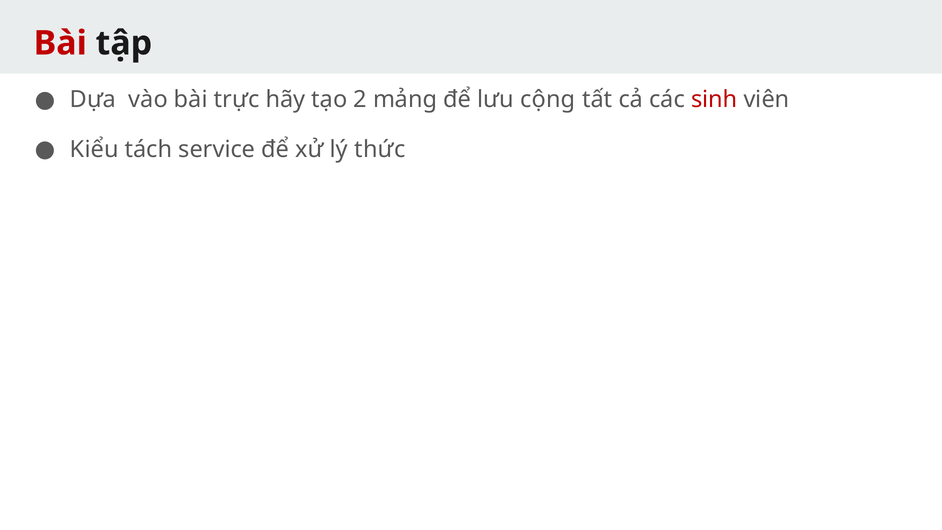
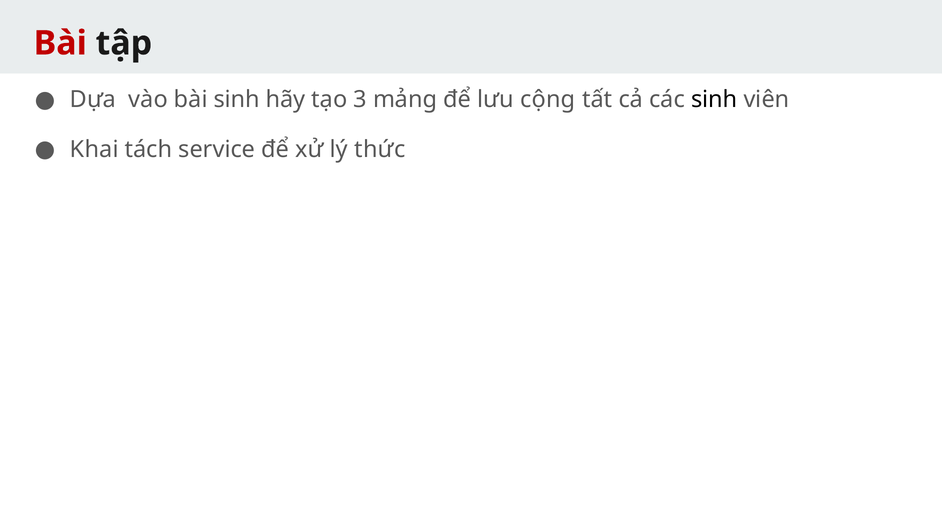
bài trực: trực -> sinh
2: 2 -> 3
sinh at (714, 100) colour: red -> black
Kiểu: Kiểu -> Khai
